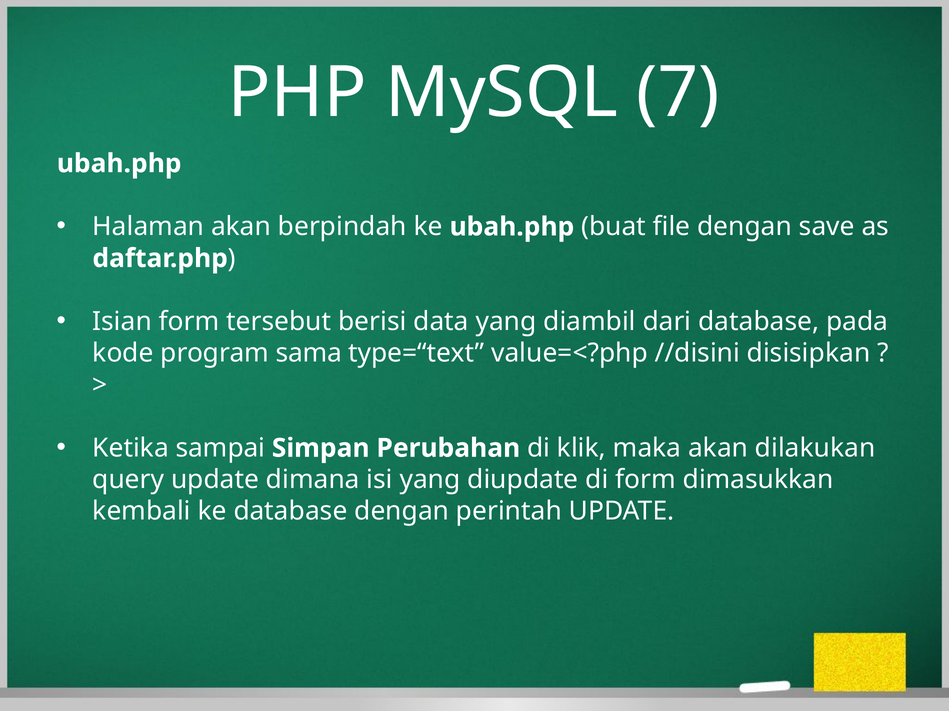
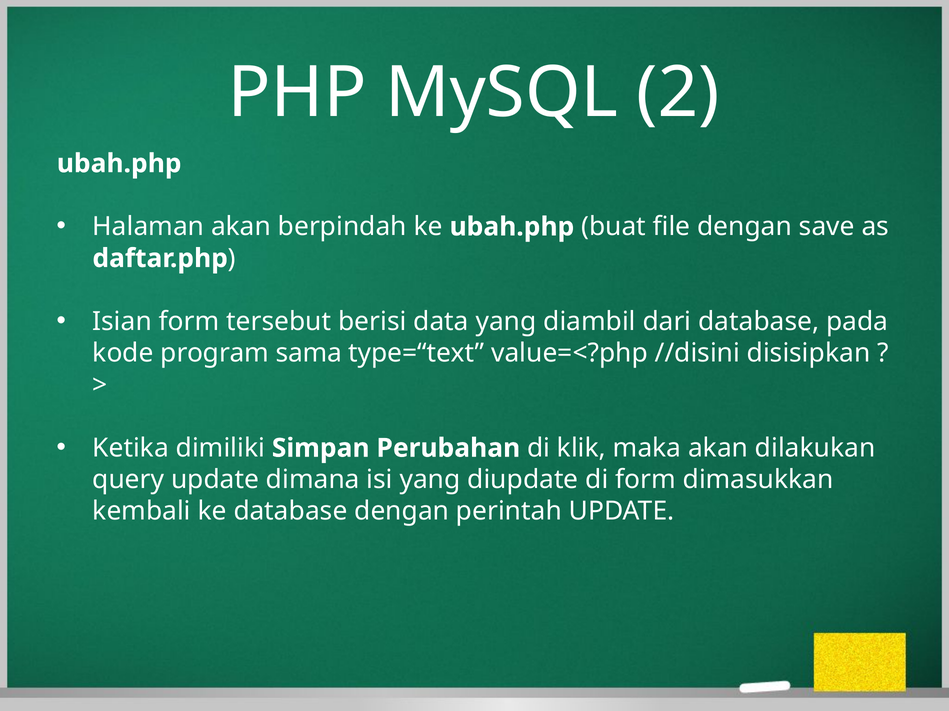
7: 7 -> 2
sampai: sampai -> dimiliki
